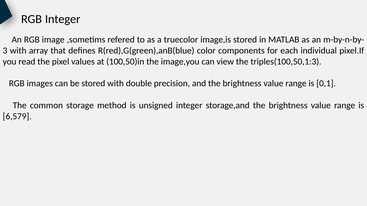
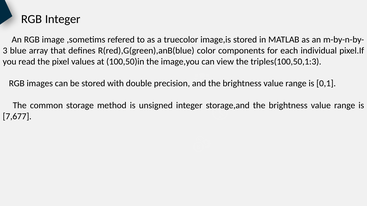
with at (18, 51): with -> blue
6,579: 6,579 -> 7,677
